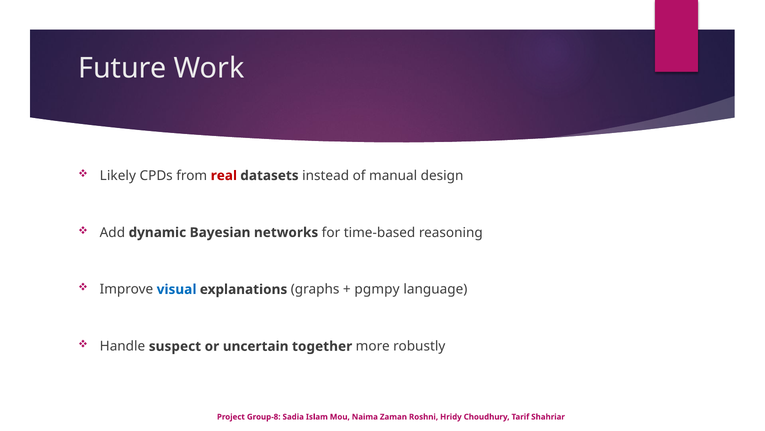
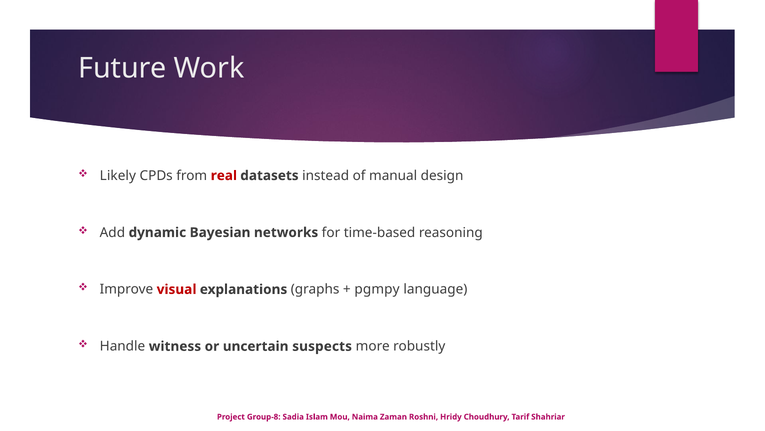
visual colour: blue -> red
suspect: suspect -> witness
together: together -> suspects
